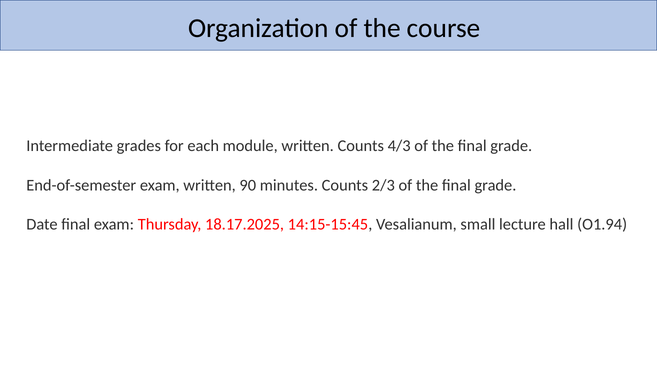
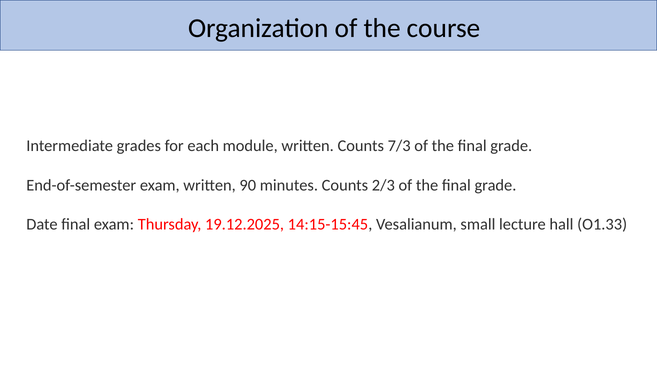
4/3: 4/3 -> 7/3
18.17.2025: 18.17.2025 -> 19.12.2025
O1.94: O1.94 -> O1.33
